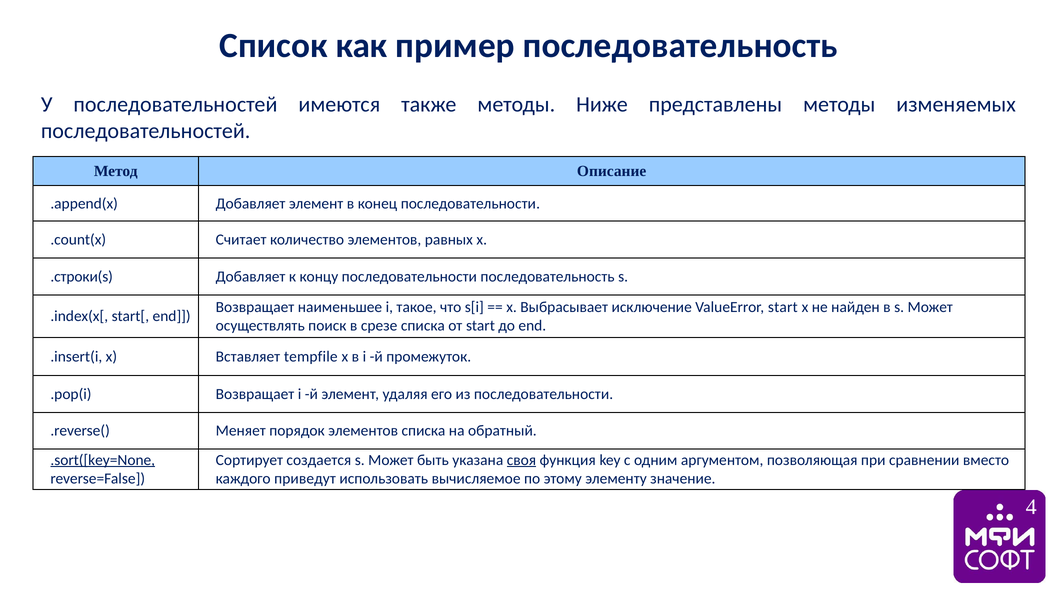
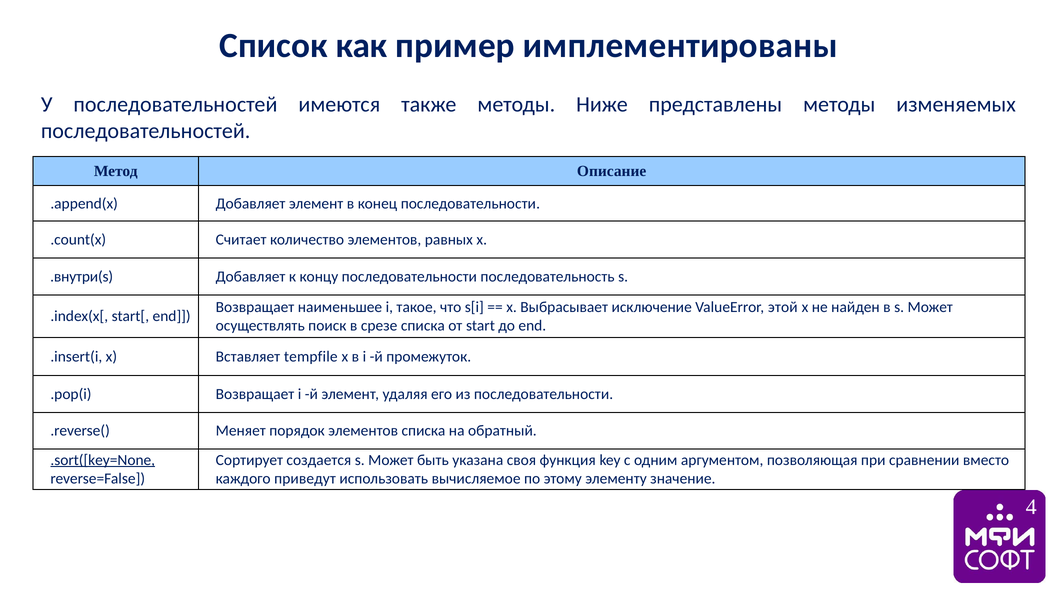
пример последовательность: последовательность -> имплементированы
.строки(s: .строки(s -> .внутри(s
ValueError start: start -> этой
своя underline: present -> none
